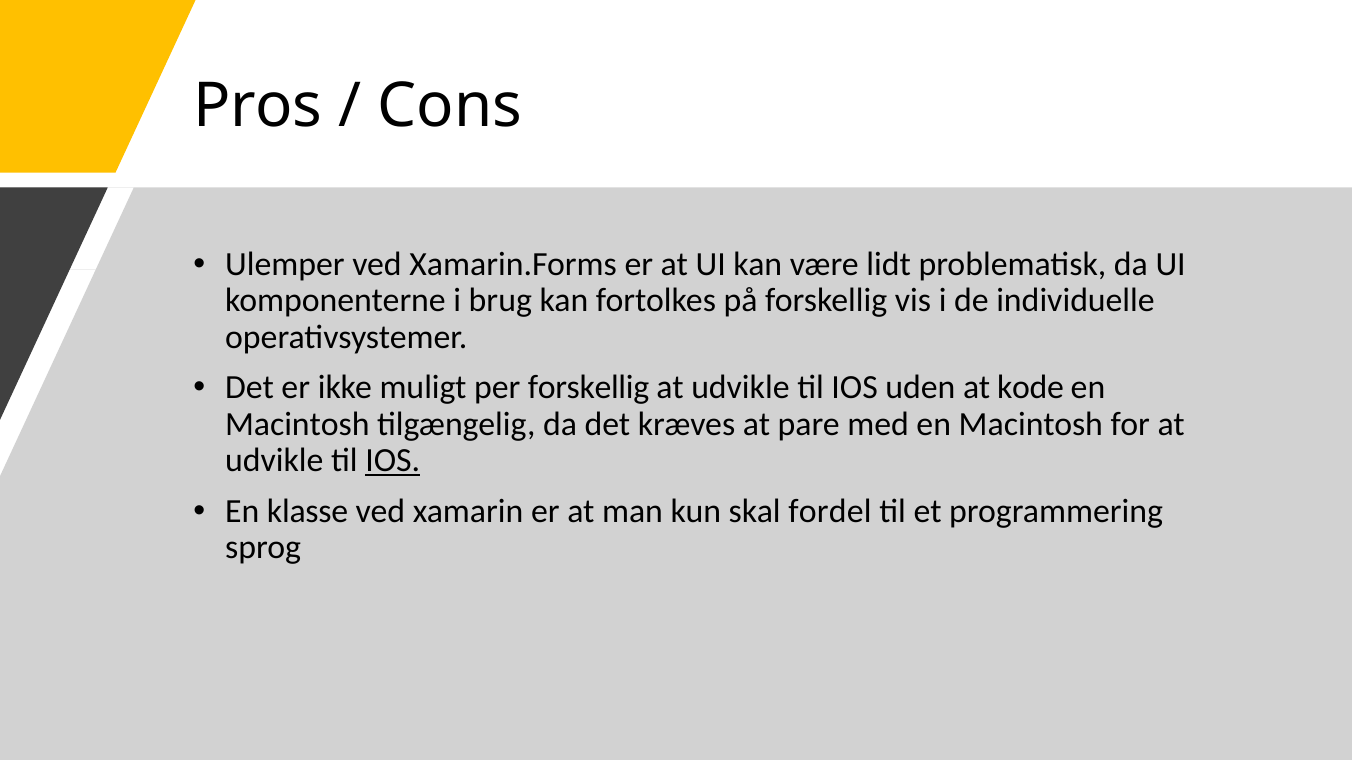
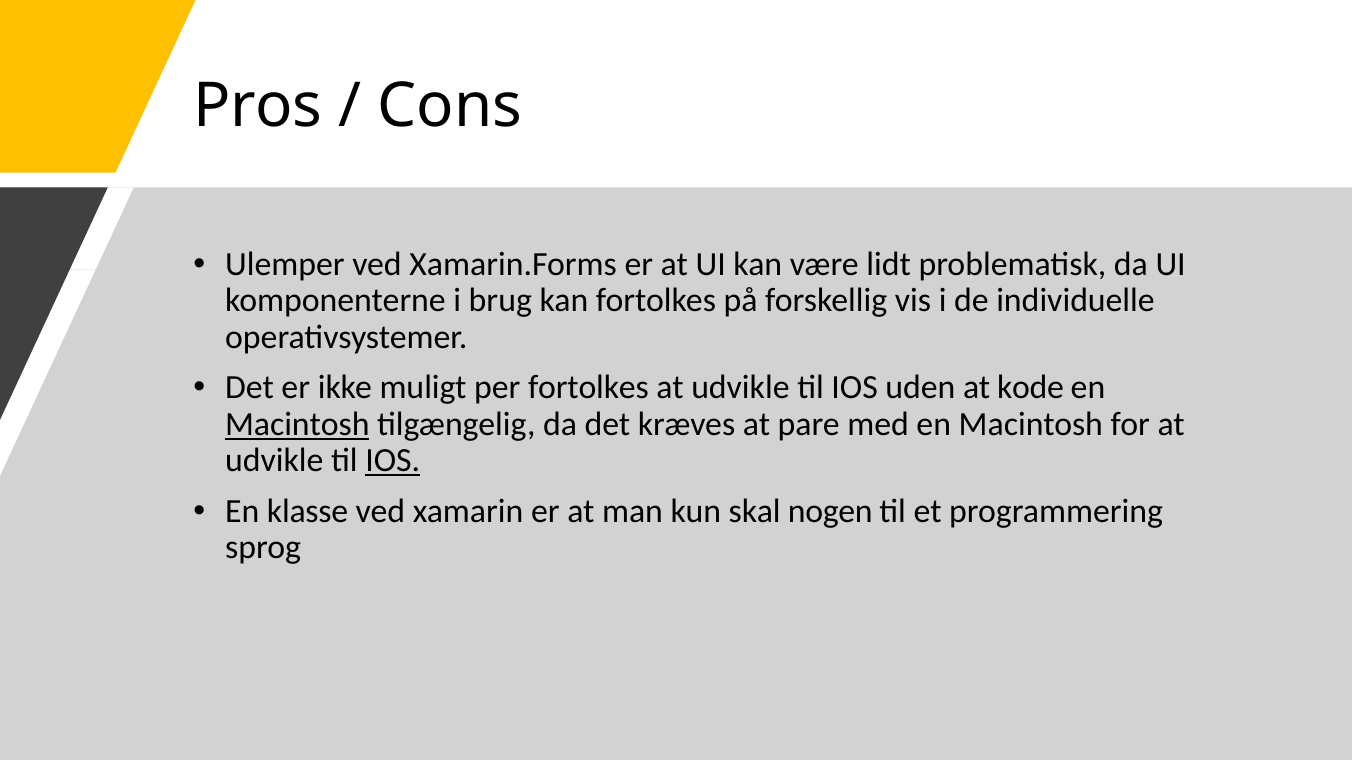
per forskellig: forskellig -> fortolkes
Macintosh at (297, 424) underline: none -> present
fordel: fordel -> nogen
